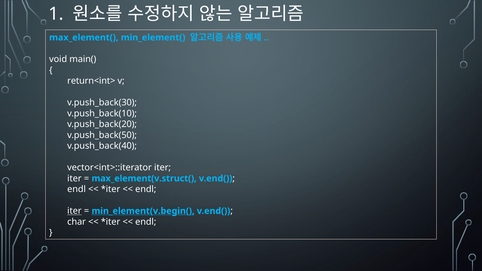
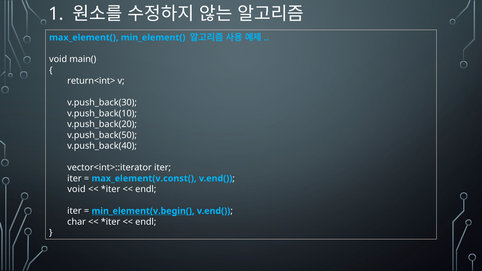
max_element(v.struct(: max_element(v.struct( -> max_element(v.const(
endl at (77, 189): endl -> void
iter at (74, 211) underline: present -> none
